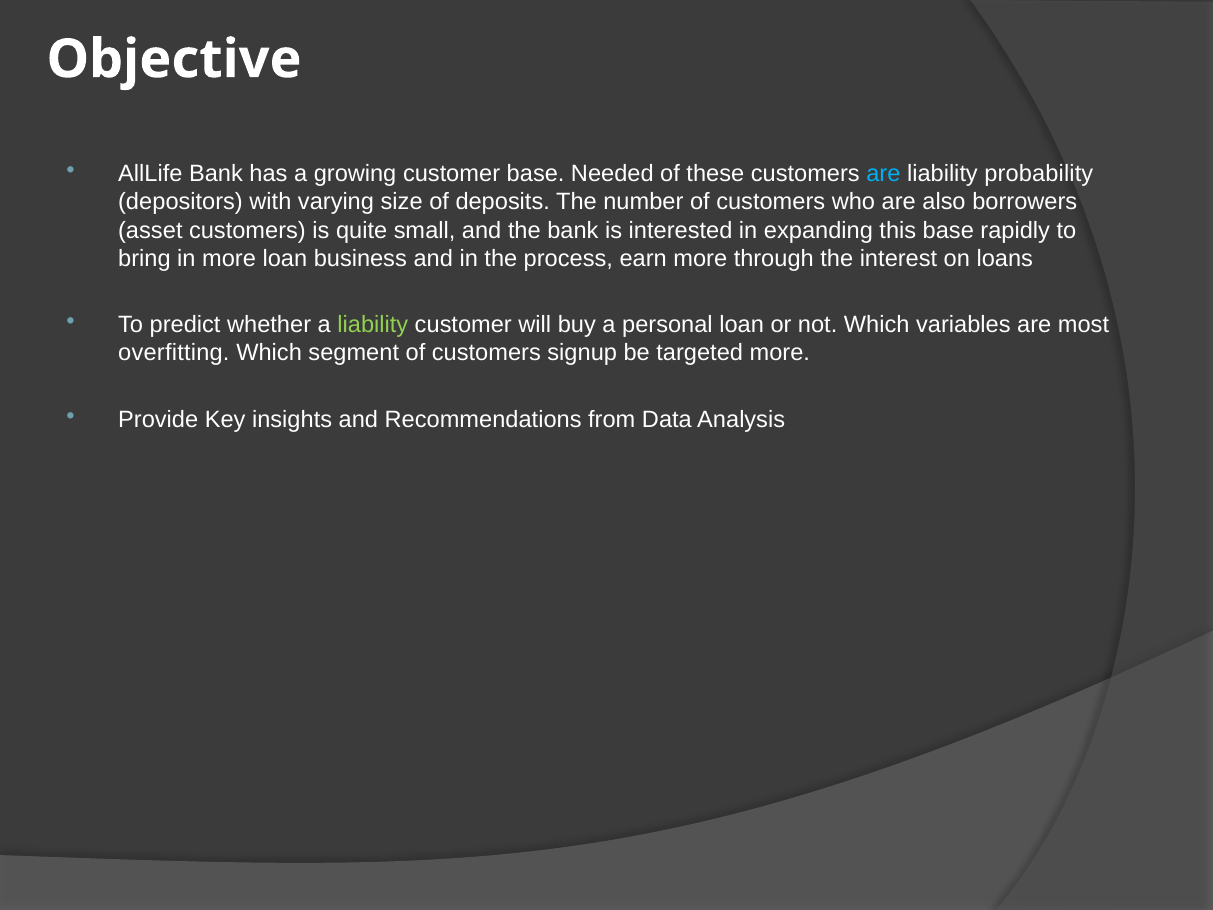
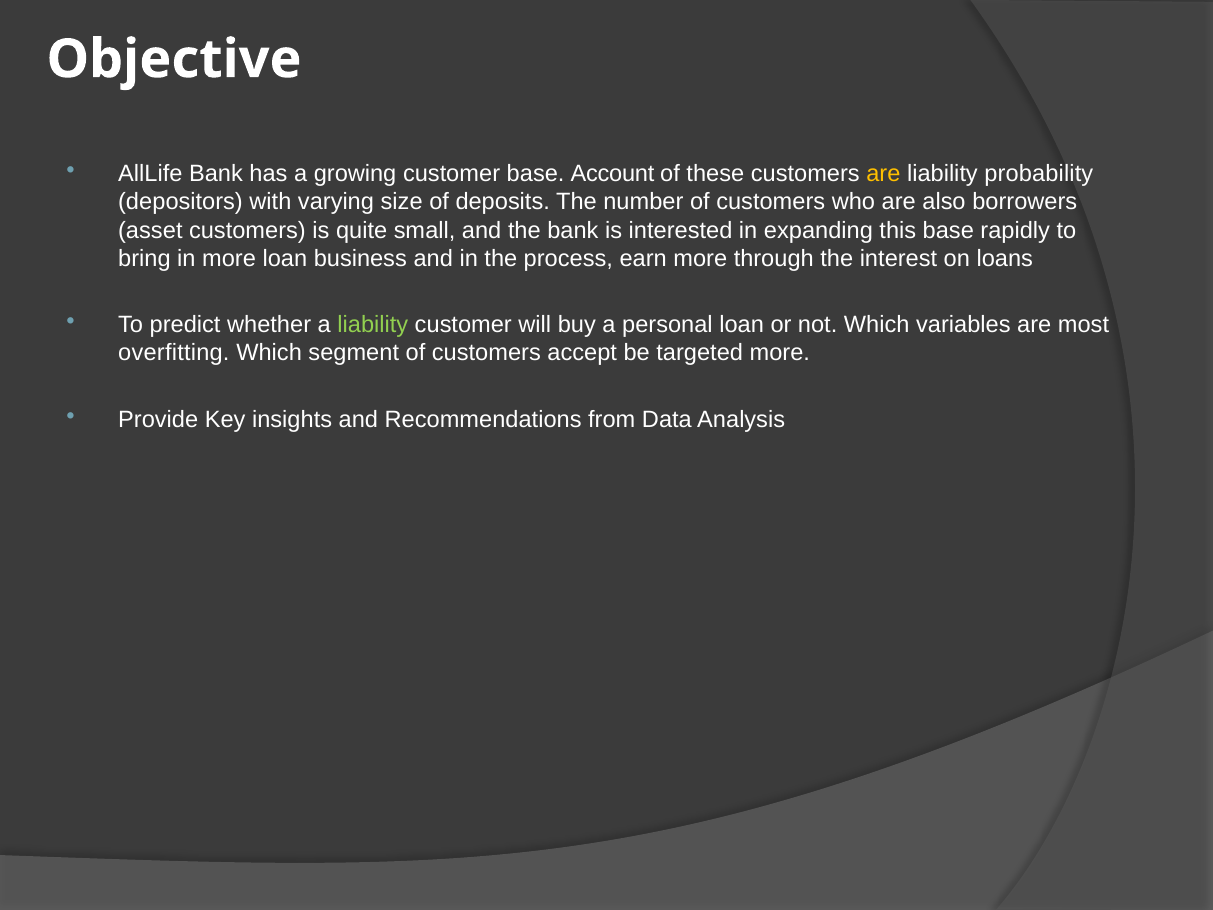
Needed: Needed -> Account
are at (883, 173) colour: light blue -> yellow
signup: signup -> accept
